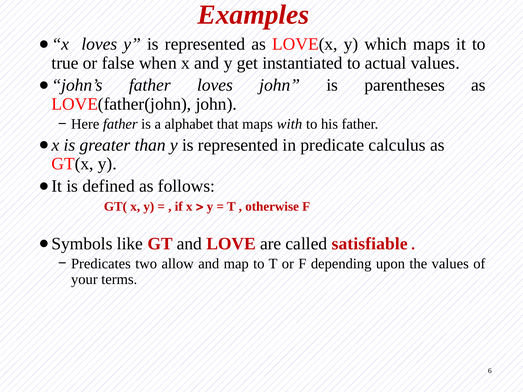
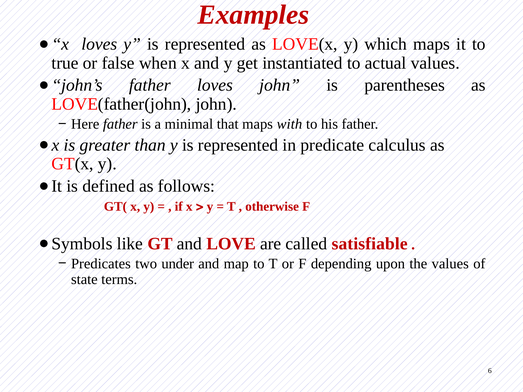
alphabet: alphabet -> minimal
allow: allow -> under
your: your -> state
